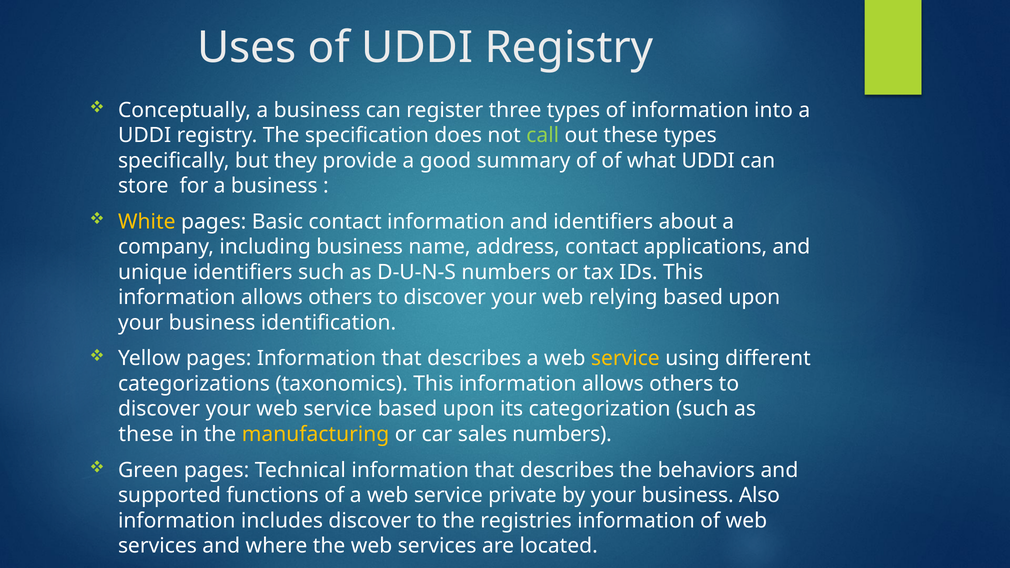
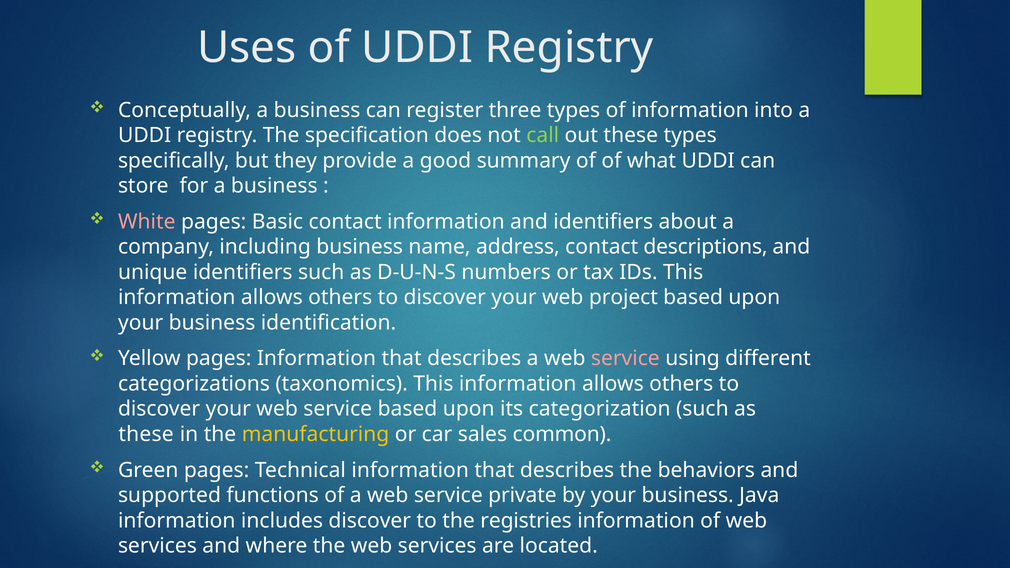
White colour: yellow -> pink
applications: applications -> descriptions
relying: relying -> project
service at (625, 359) colour: yellow -> pink
sales numbers: numbers -> common
Also: Also -> Java
